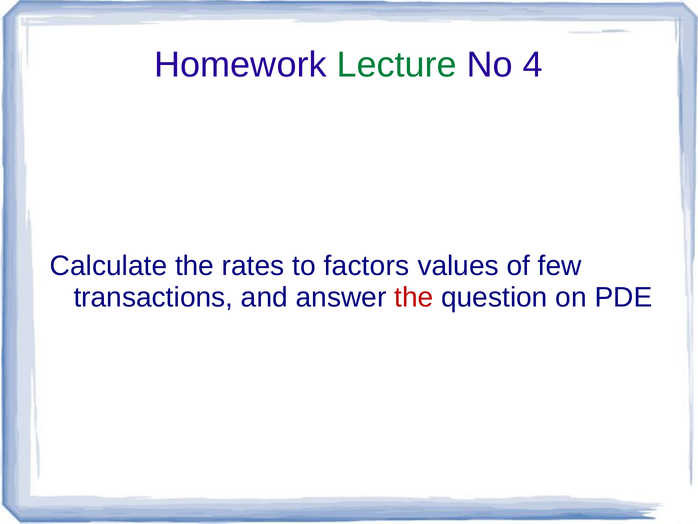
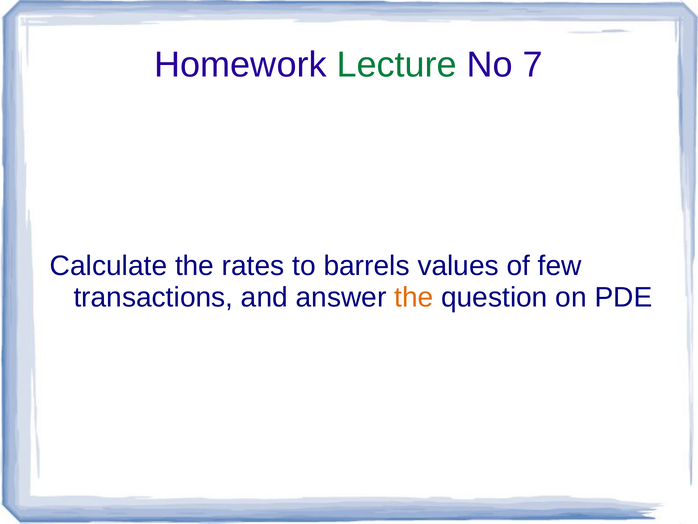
4: 4 -> 7
factors: factors -> barrels
the at (414, 297) colour: red -> orange
